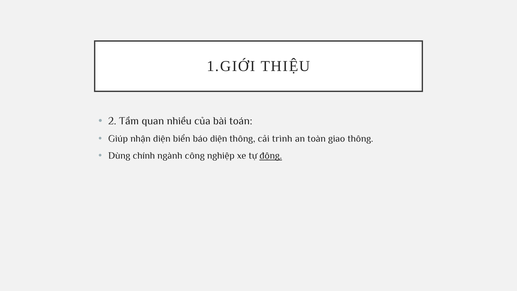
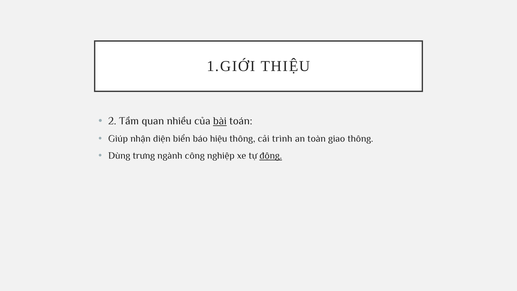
bài underline: none -> present
báo diện: diện -> hiệu
chính: chính -> trưng
